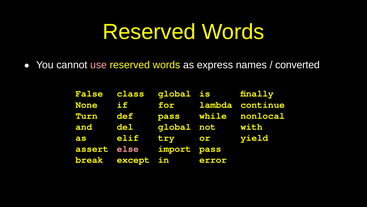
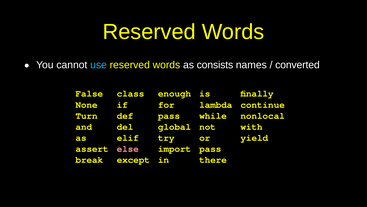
use colour: pink -> light blue
express: express -> consists
class global: global -> enough
error: error -> there
